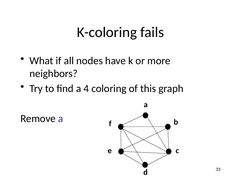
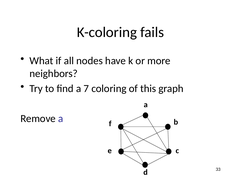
4: 4 -> 7
